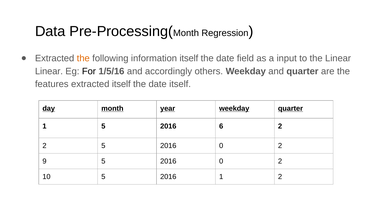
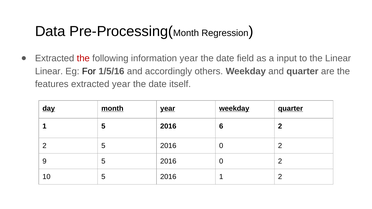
the at (83, 59) colour: orange -> red
information itself: itself -> year
extracted itself: itself -> year
